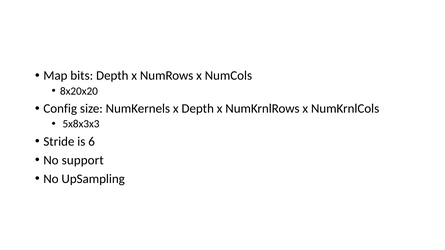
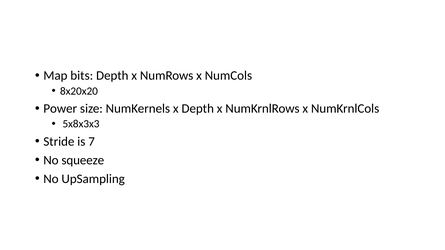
Config: Config -> Power
6: 6 -> 7
support: support -> squeeze
